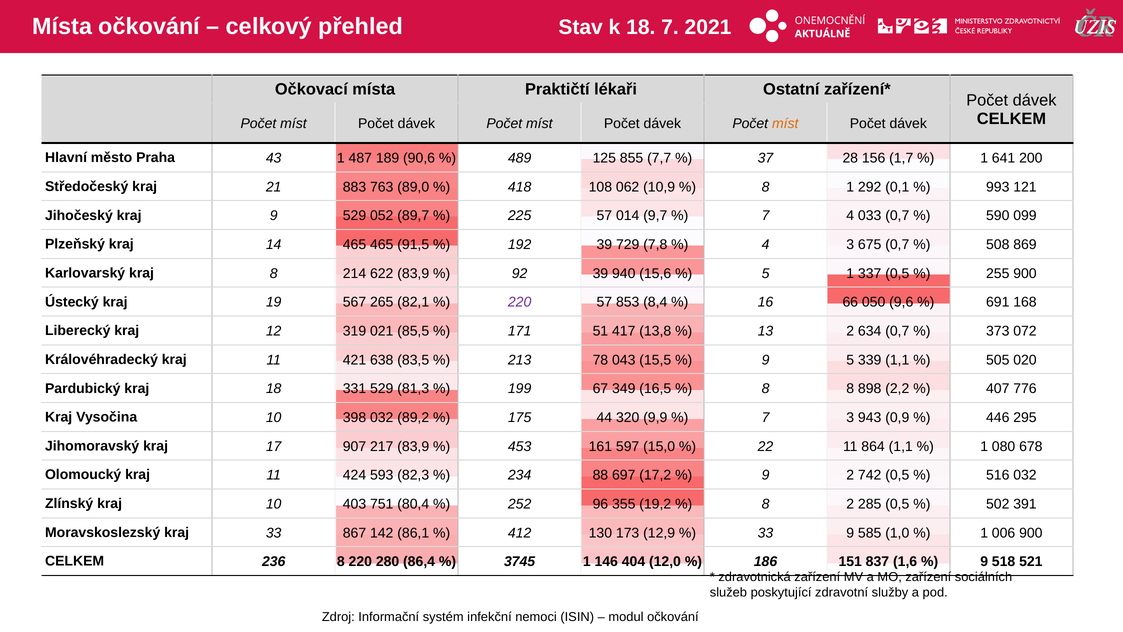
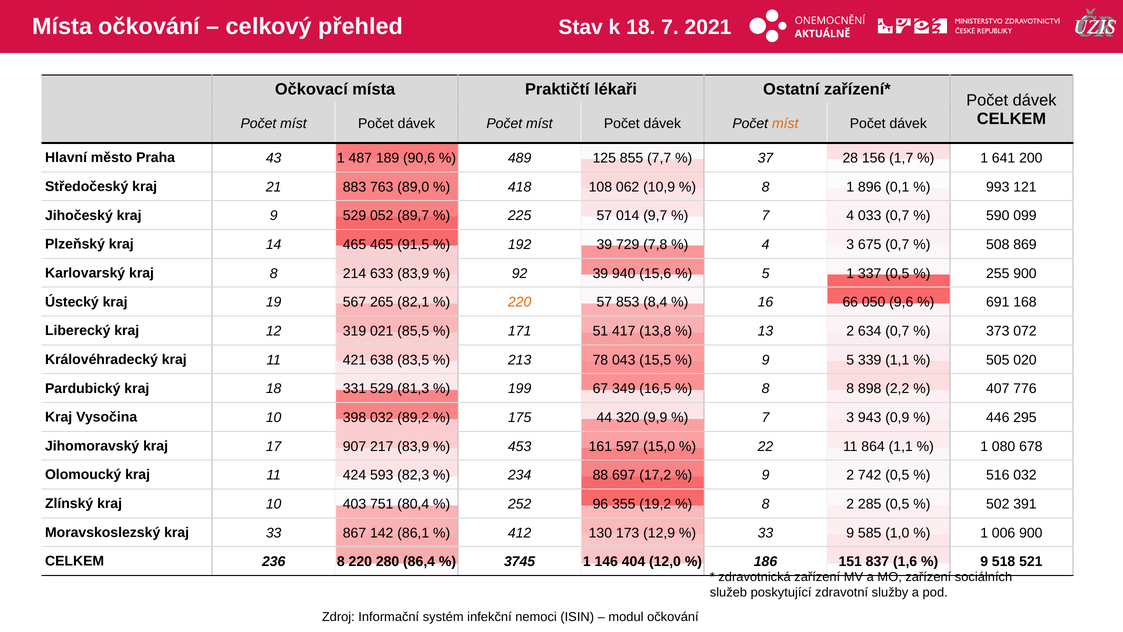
292: 292 -> 896
622: 622 -> 633
220 at (520, 302) colour: purple -> orange
